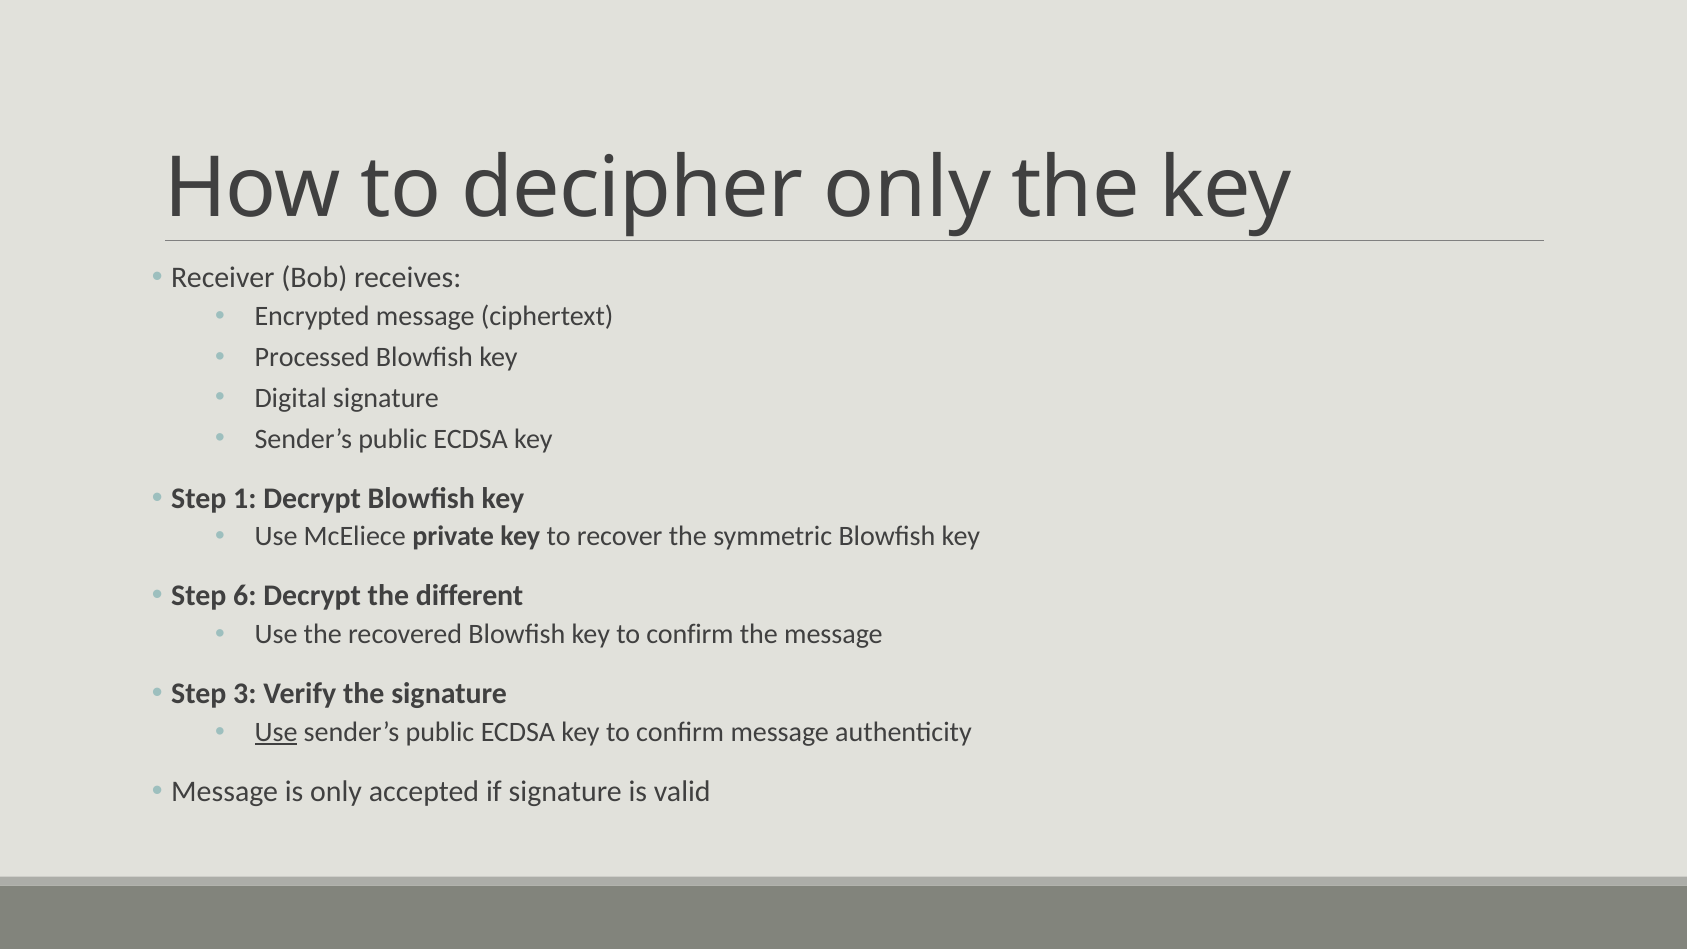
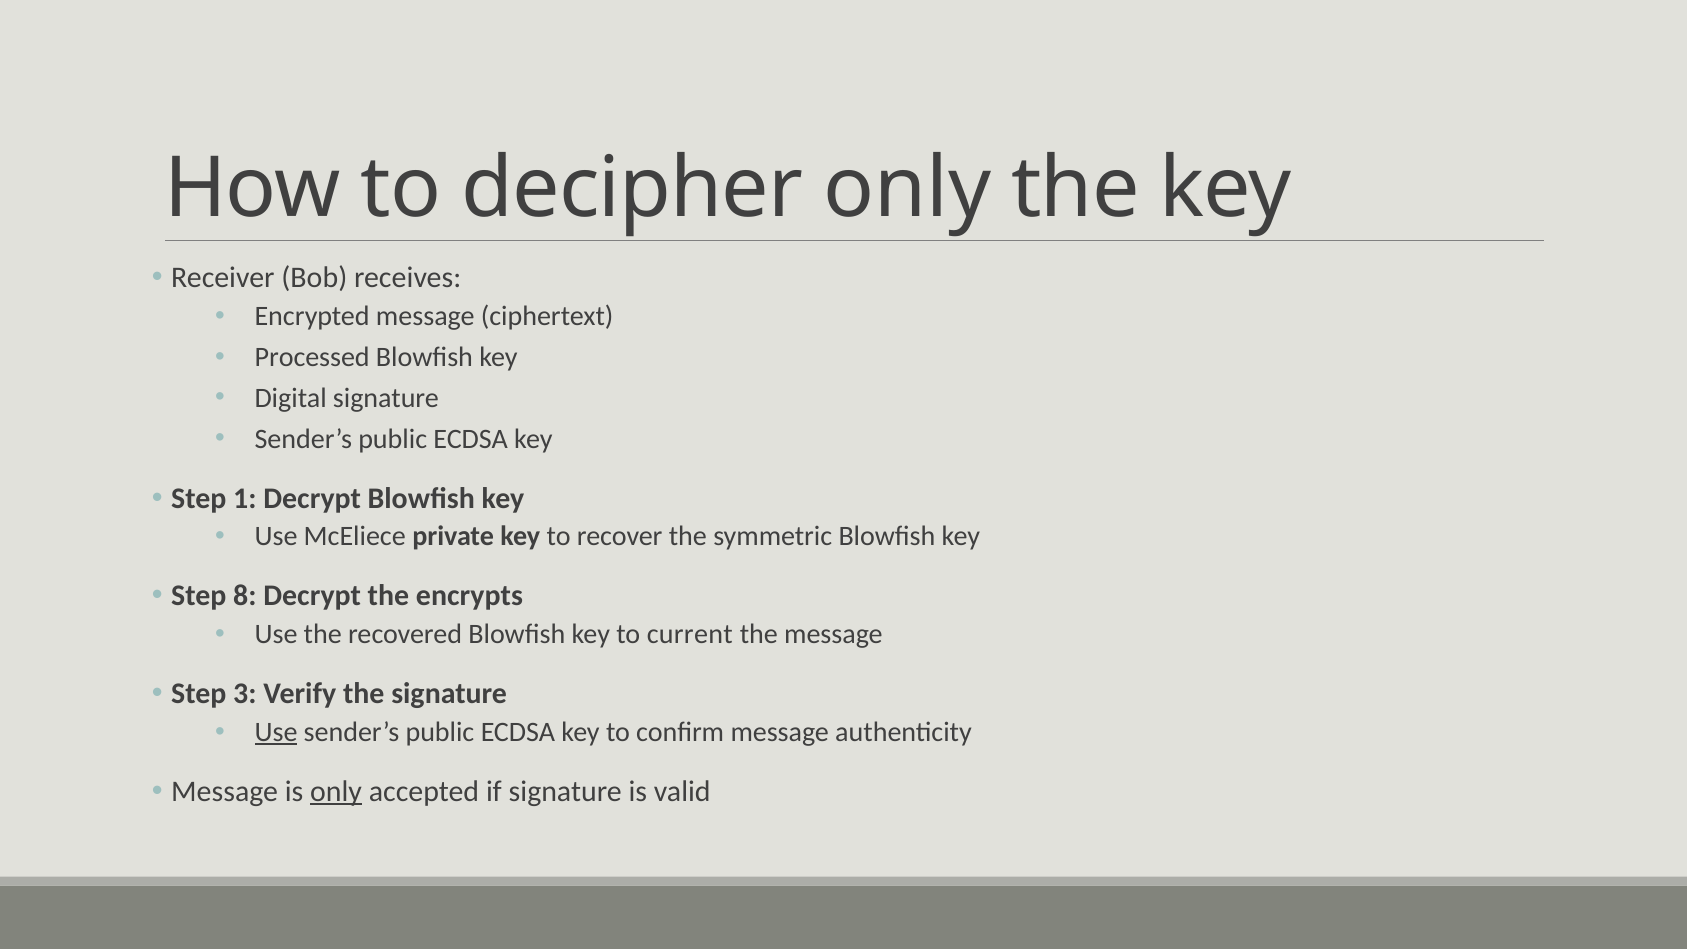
6: 6 -> 8
different: different -> encrypts
Blowfish key to confirm: confirm -> current
only at (336, 791) underline: none -> present
